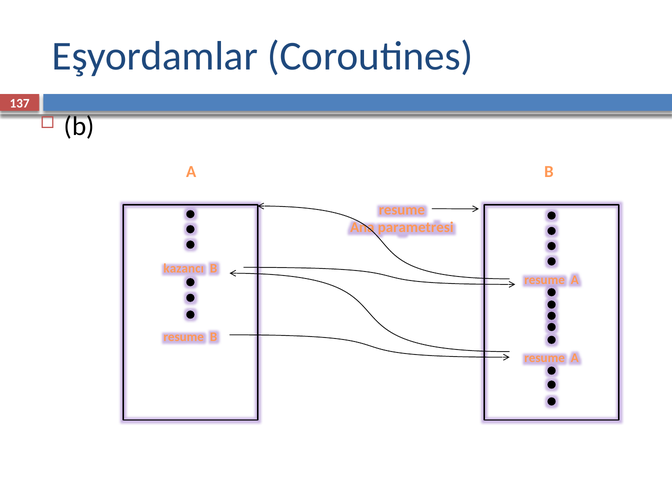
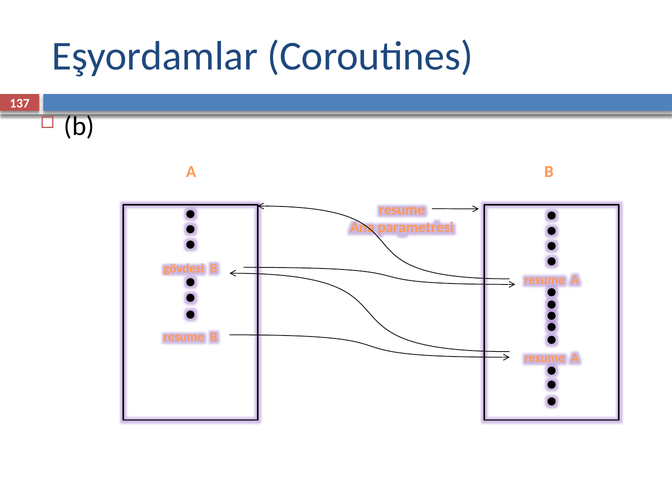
kazancı: kazancı -> gövdesi
